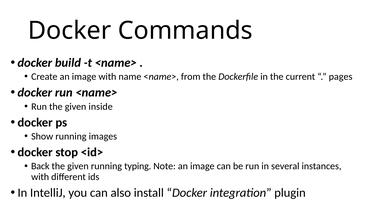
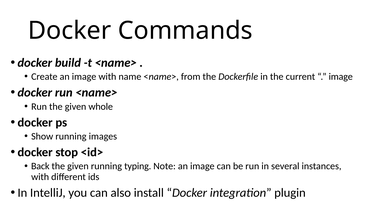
pages at (341, 77): pages -> image
inside: inside -> whole
